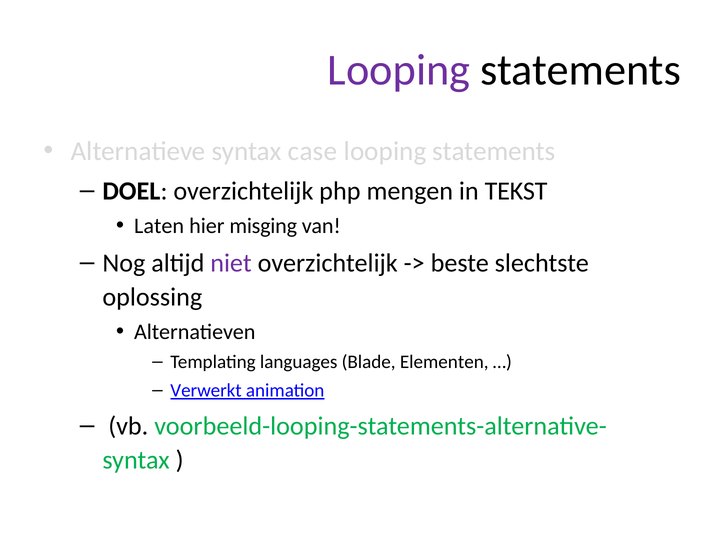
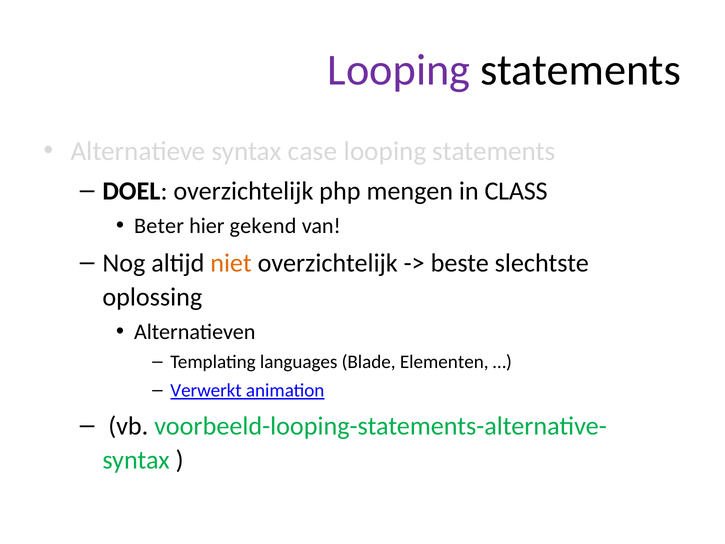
TEKST: TEKST -> CLASS
Laten: Laten -> Beter
misging: misging -> gekend
niet colour: purple -> orange
